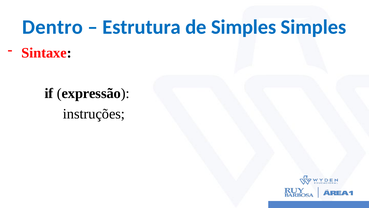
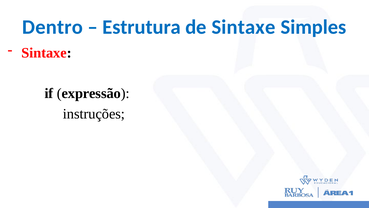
de Simples: Simples -> Sintaxe
